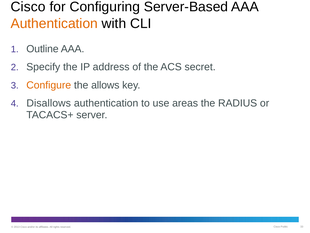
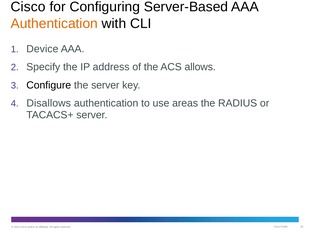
Outline: Outline -> Device
secret: secret -> allows
Configure colour: orange -> black
the allows: allows -> server
